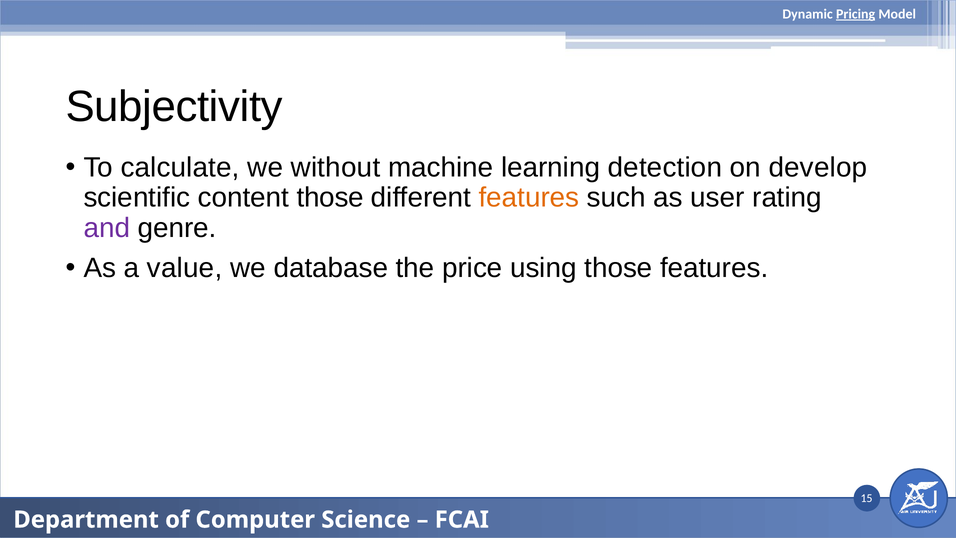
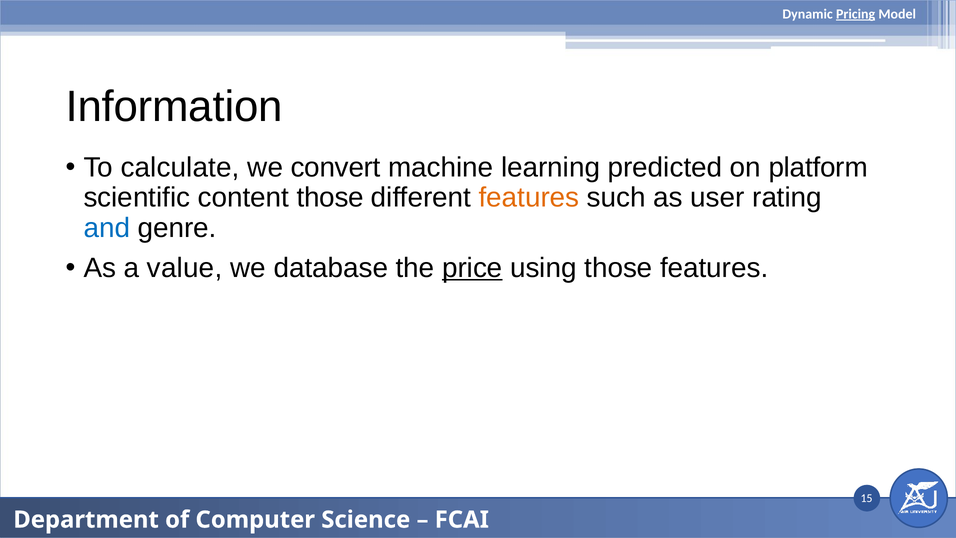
Subjectivity: Subjectivity -> Information
without: without -> convert
detection: detection -> predicted
develop: develop -> platform
and colour: purple -> blue
price underline: none -> present
